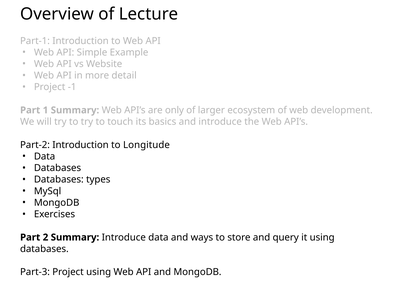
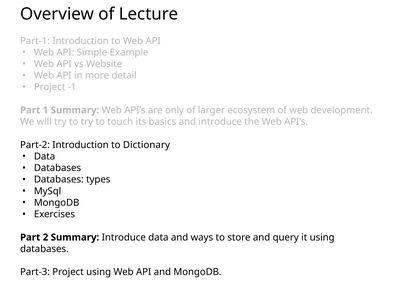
Longitude: Longitude -> Dictionary
